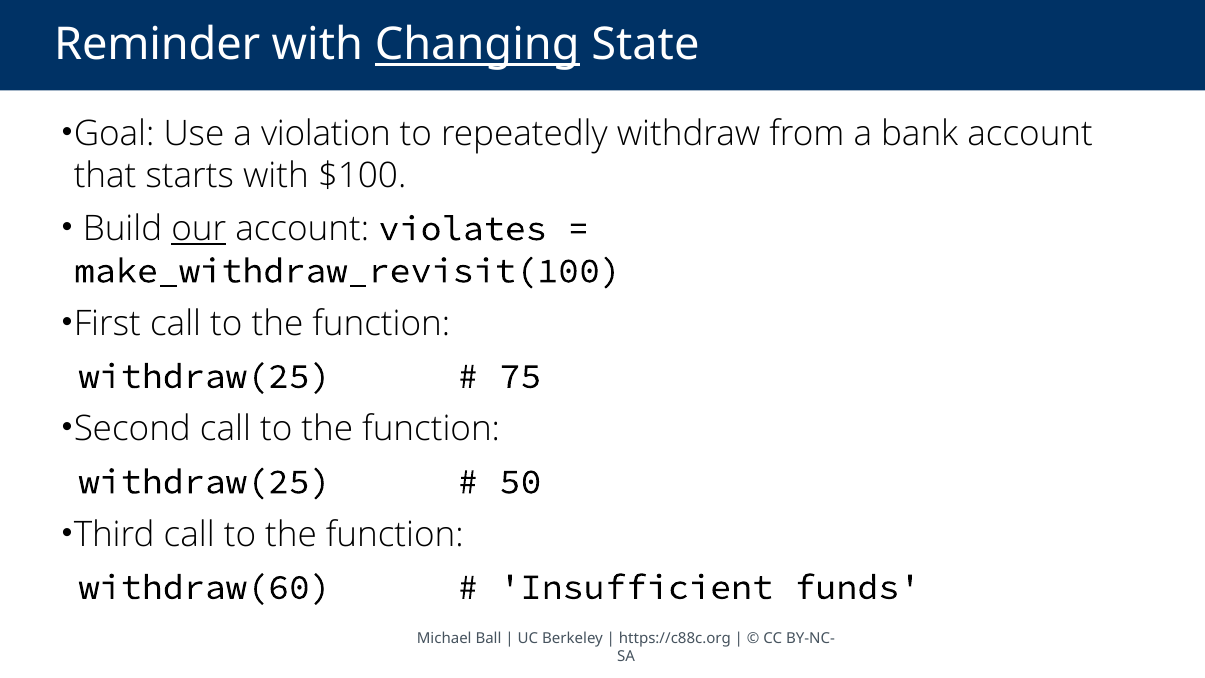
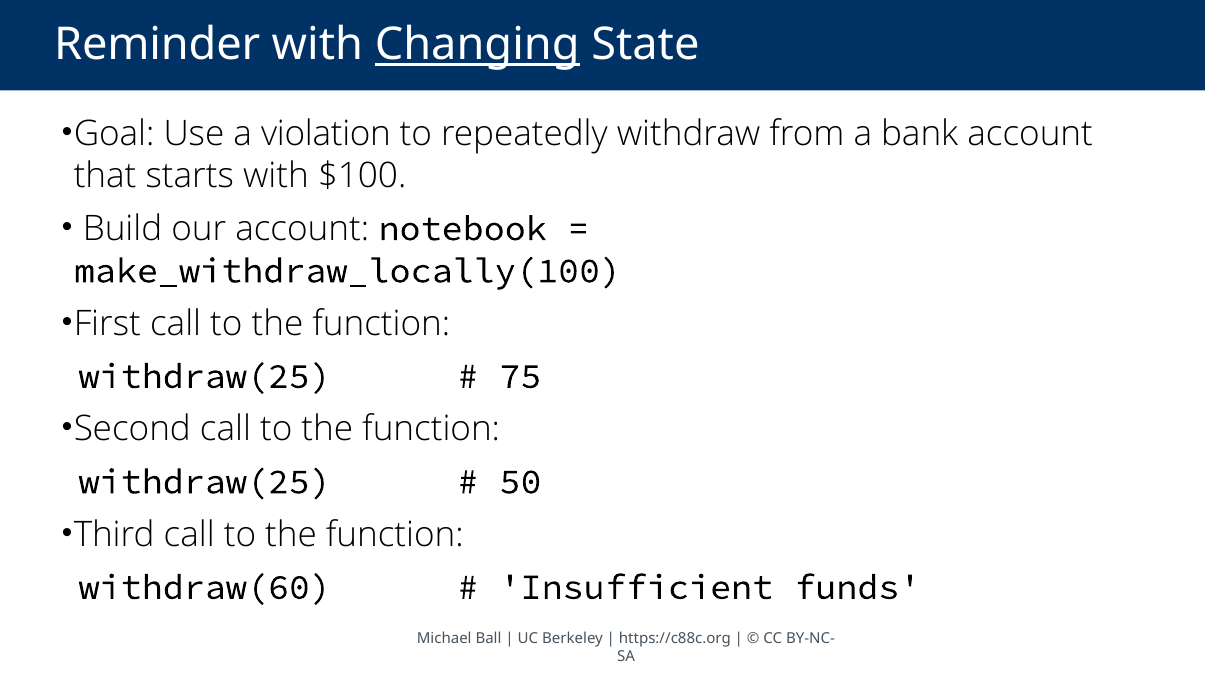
our underline: present -> none
violates: violates -> notebook
make_withdraw_revisit(100: make_withdraw_revisit(100 -> make_withdraw_locally(100
